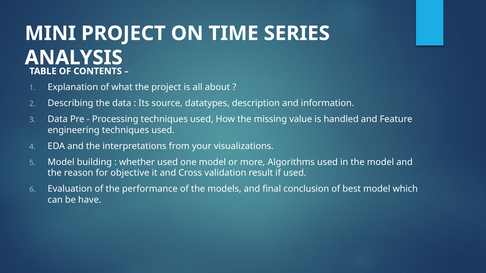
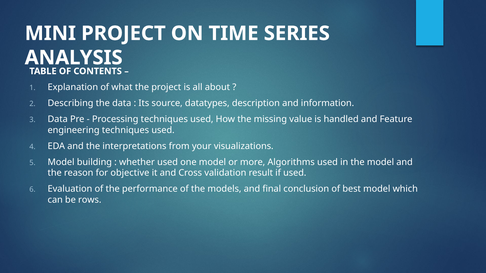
have: have -> rows
